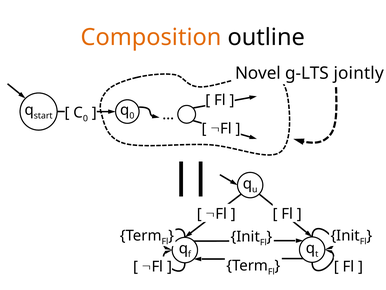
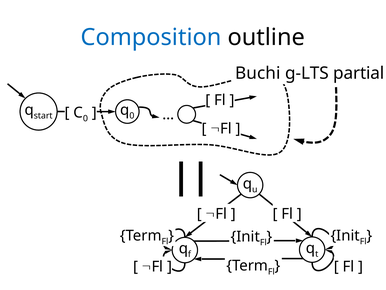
Composition colour: orange -> blue
Novel: Novel -> Buchi
jointly: jointly -> partial
